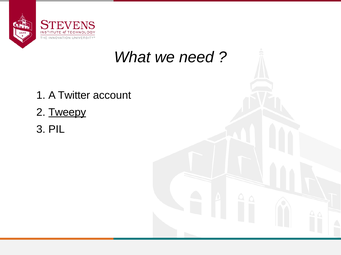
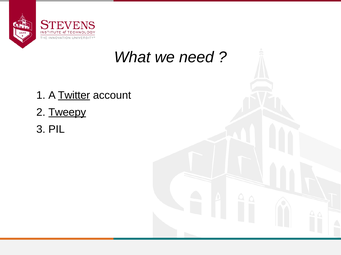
Twitter underline: none -> present
